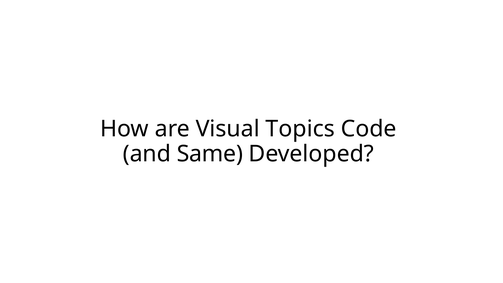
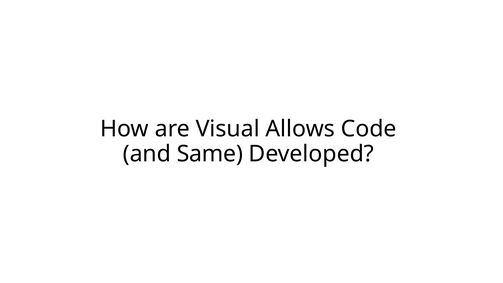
Topics: Topics -> Allows
